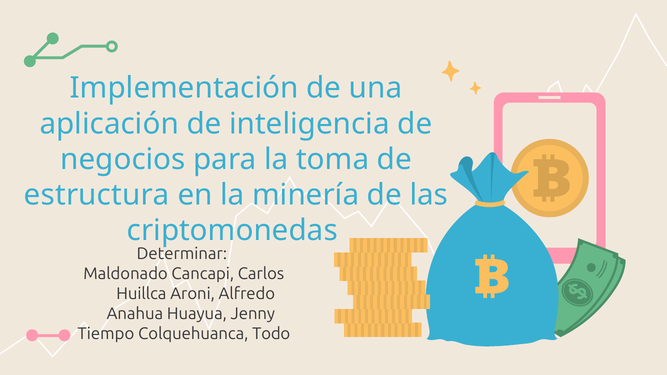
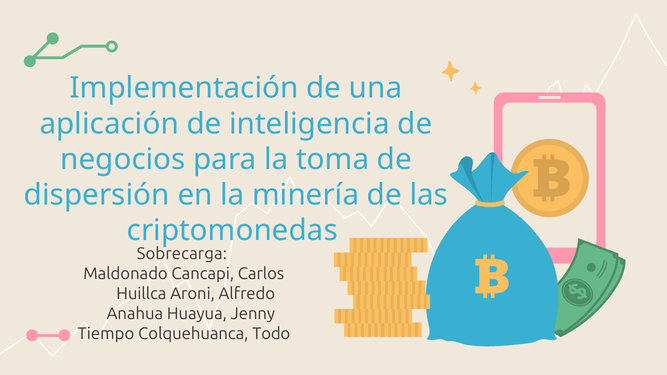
estructura: estructura -> dispersión
Determinar: Determinar -> Sobrecarga
